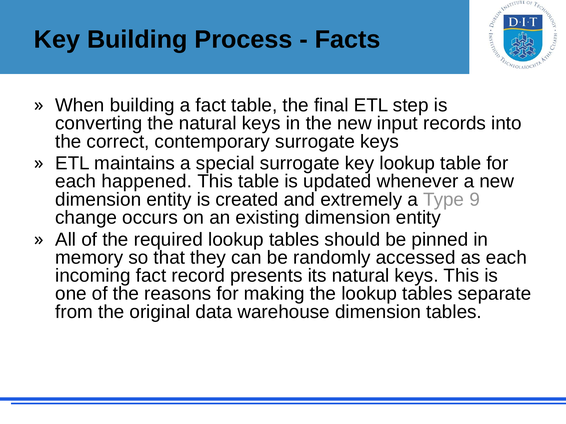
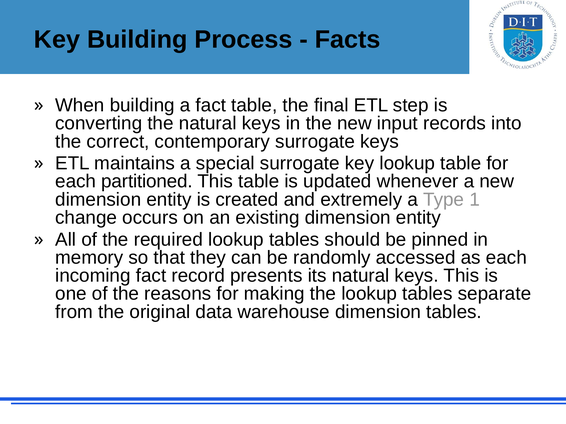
happened: happened -> partitioned
9: 9 -> 1
